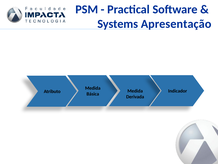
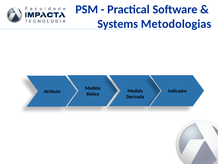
Apresentação: Apresentação -> Metodologias
